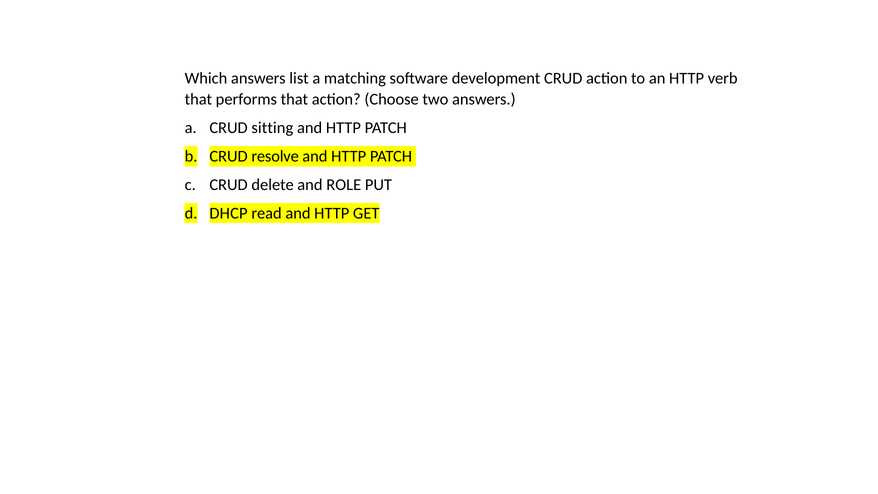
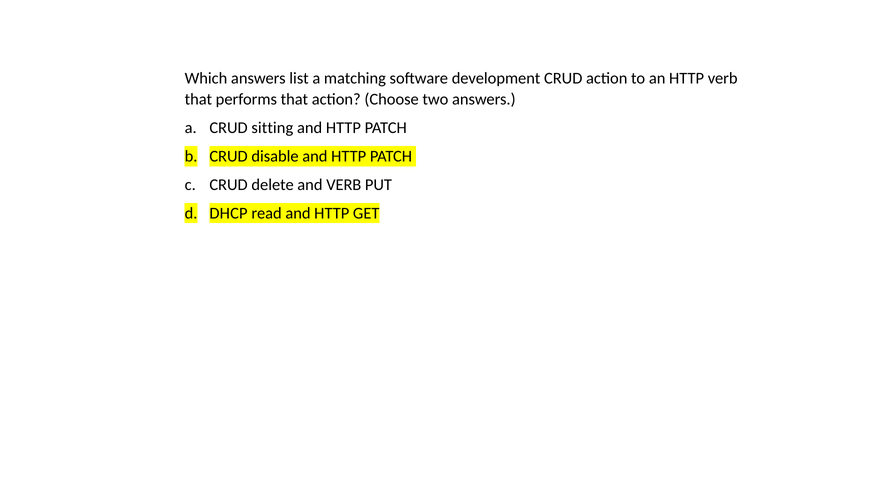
resolve: resolve -> disable
and ROLE: ROLE -> VERB
